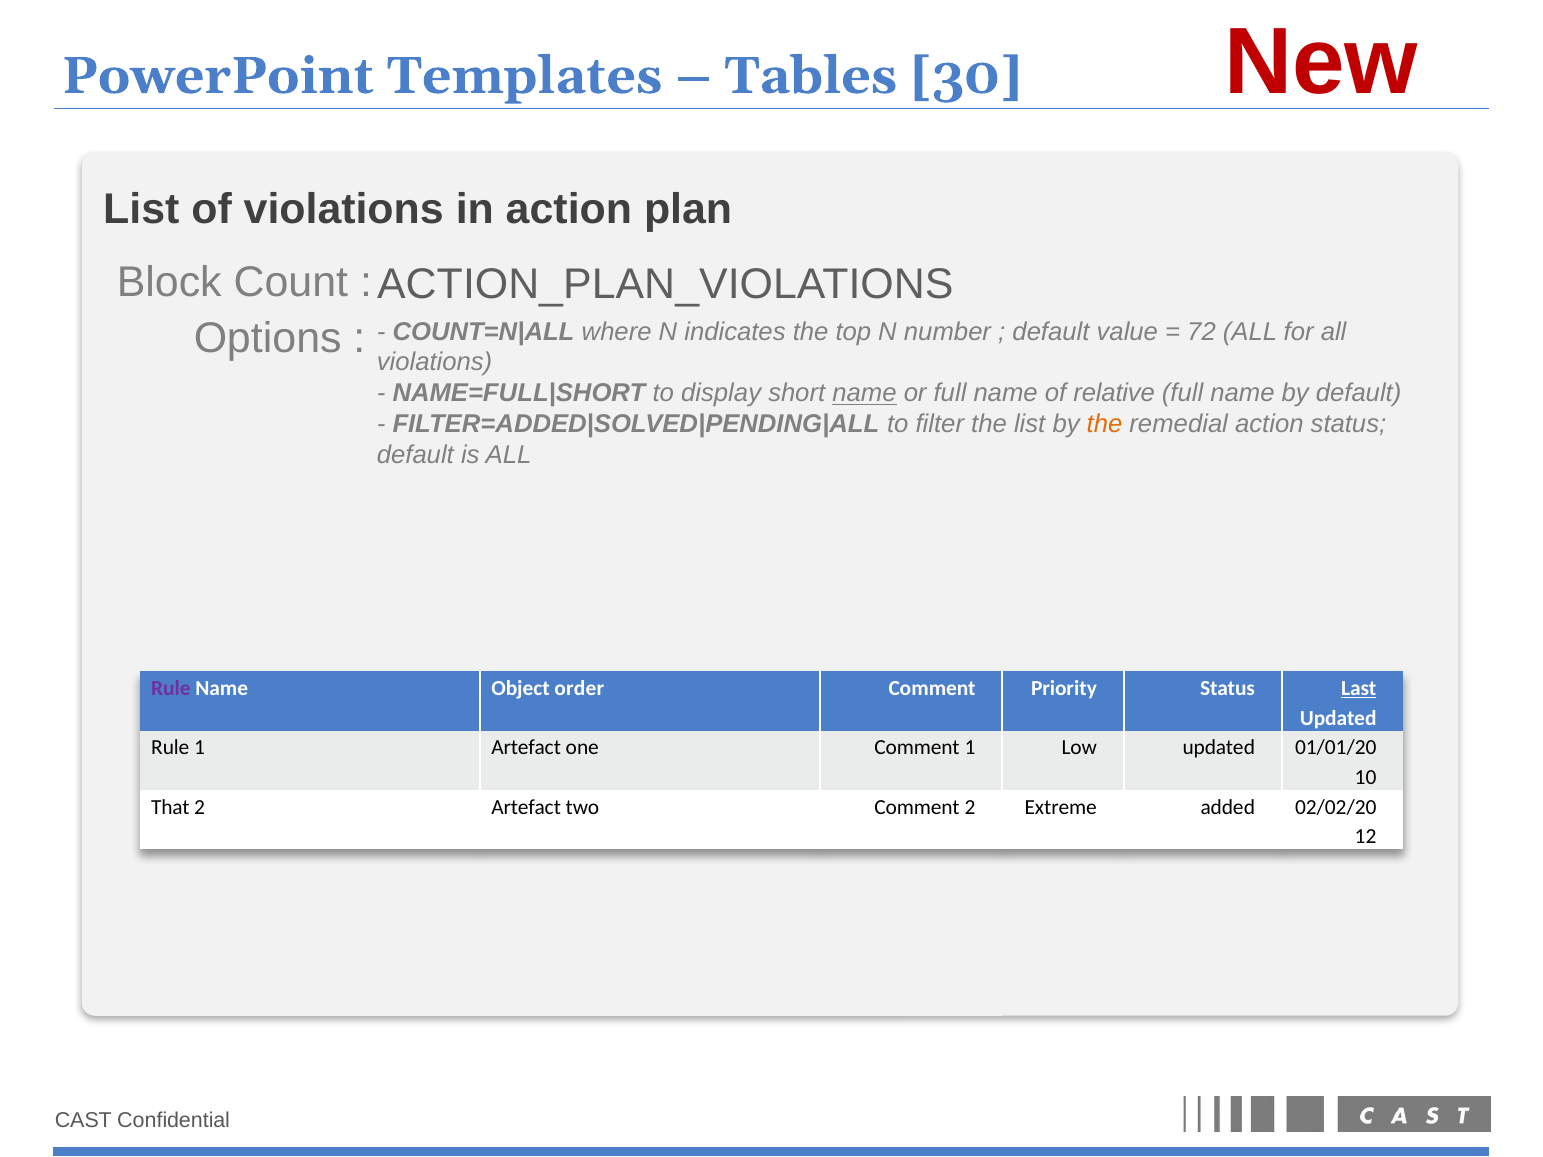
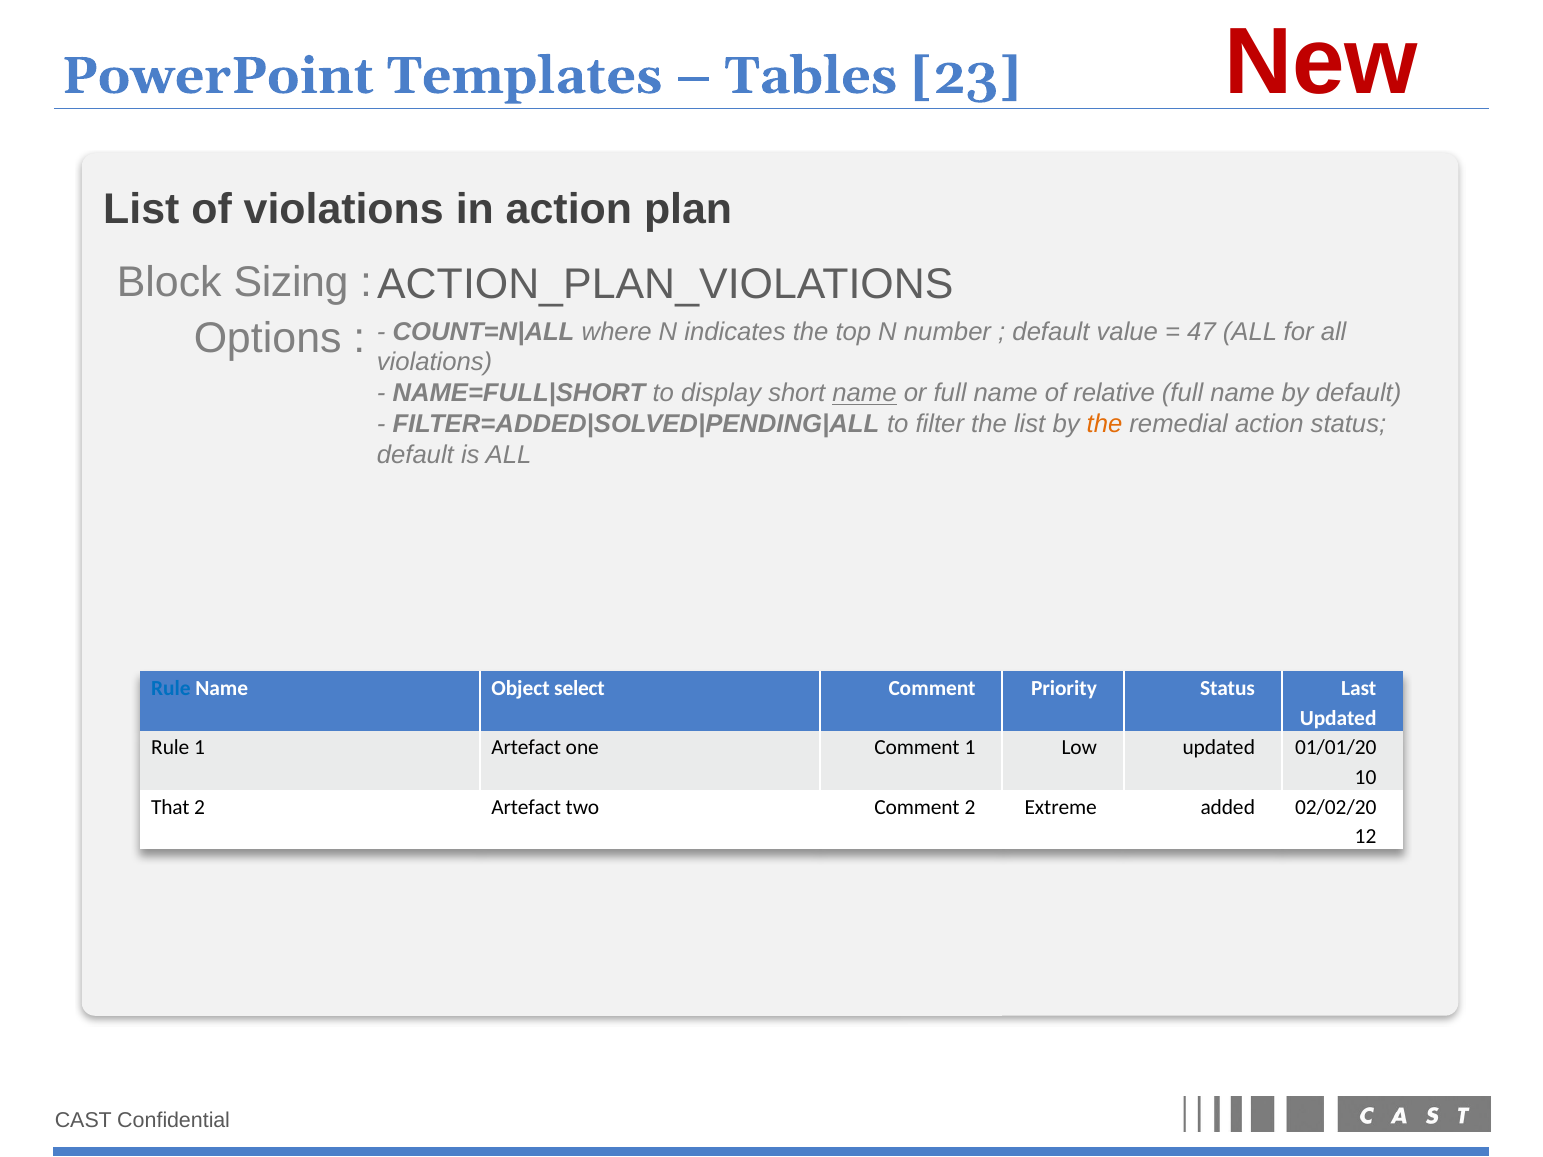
30: 30 -> 23
Count: Count -> Sizing
72: 72 -> 47
Rule at (171, 689) colour: purple -> blue
order: order -> select
Last underline: present -> none
